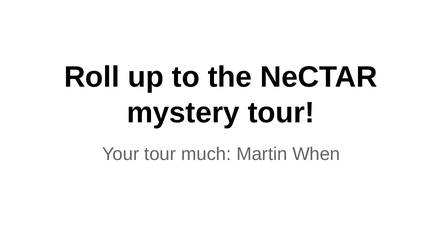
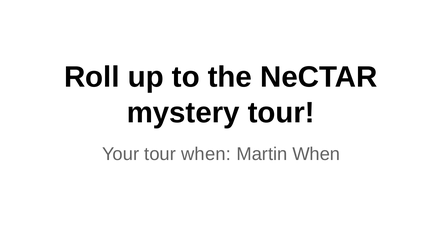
tour much: much -> when
